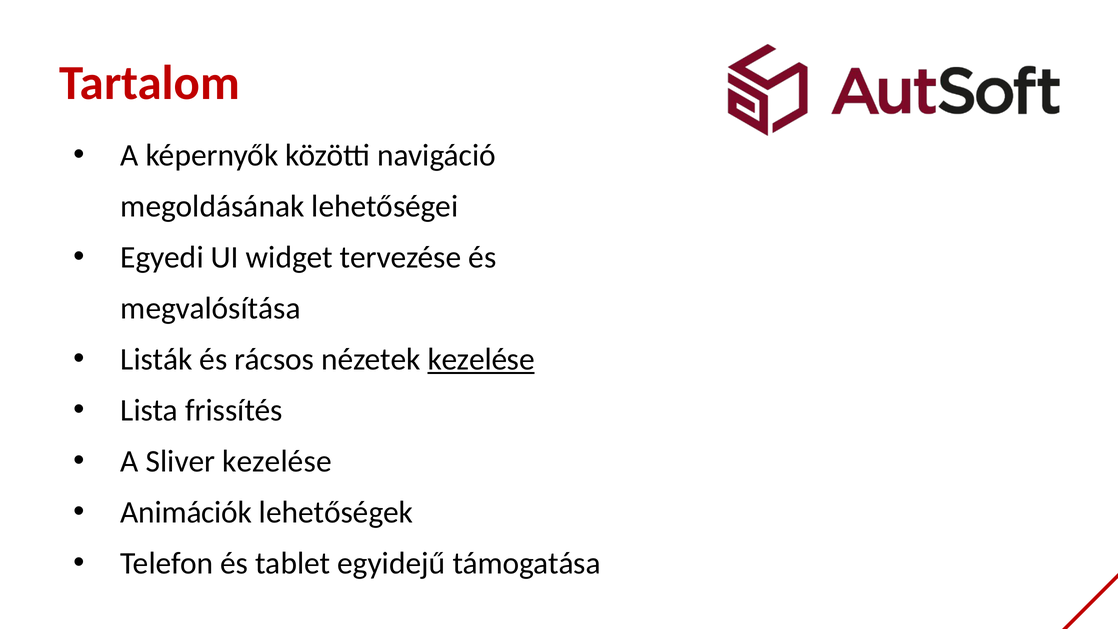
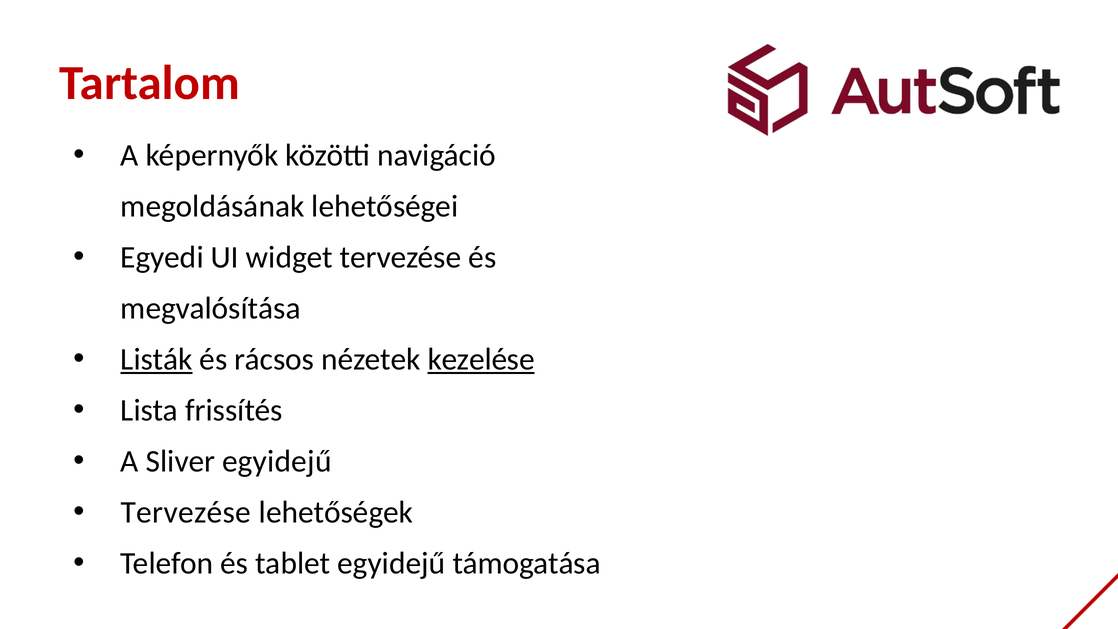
Listák underline: none -> present
Sliver kezelése: kezelése -> egyidejű
Animációk at (186, 512): Animációk -> Tervezése
